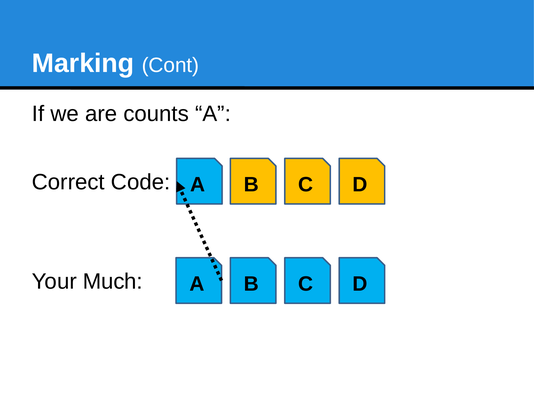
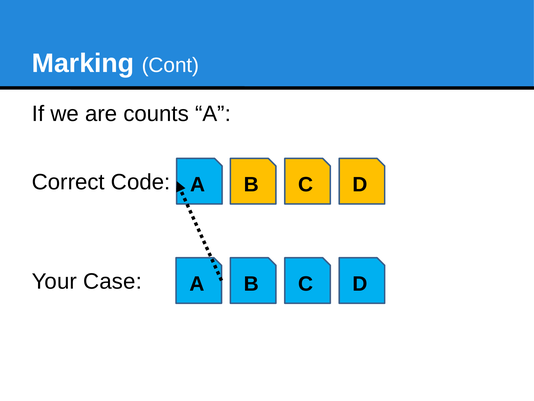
Much: Much -> Case
